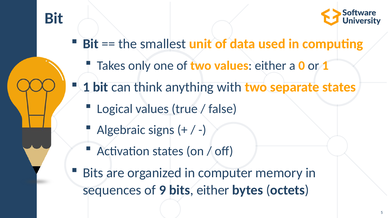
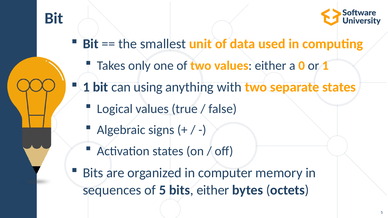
think: think -> using
of 9: 9 -> 5
